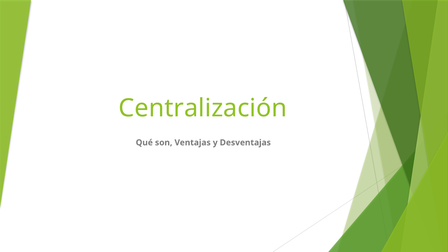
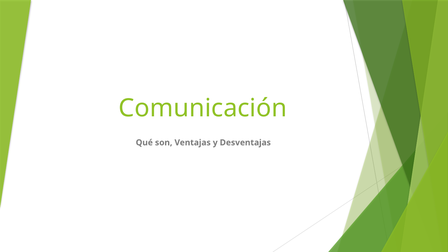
Centralización: Centralización -> Comunicación
